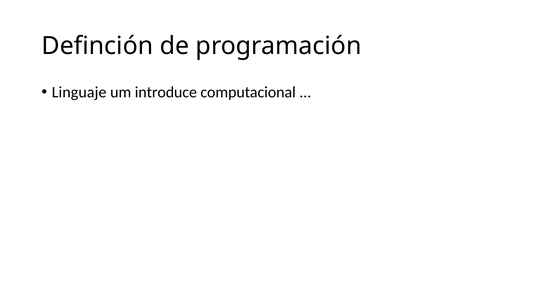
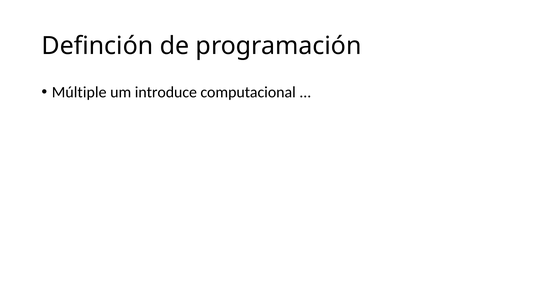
Linguaje: Linguaje -> Múltiple
